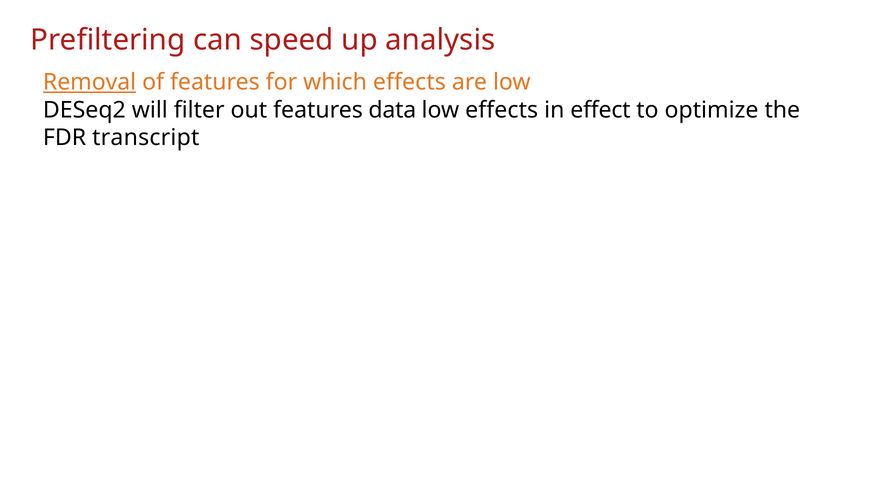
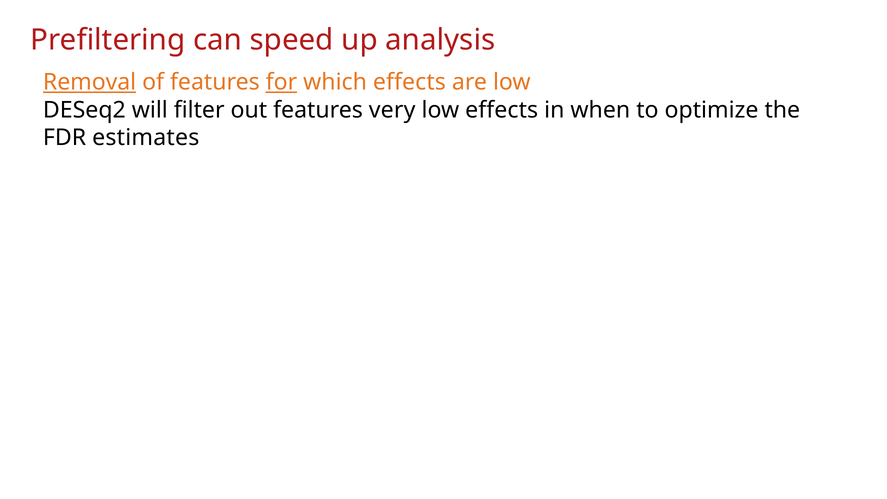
for underline: none -> present
data: data -> very
effect: effect -> when
transcript: transcript -> estimates
